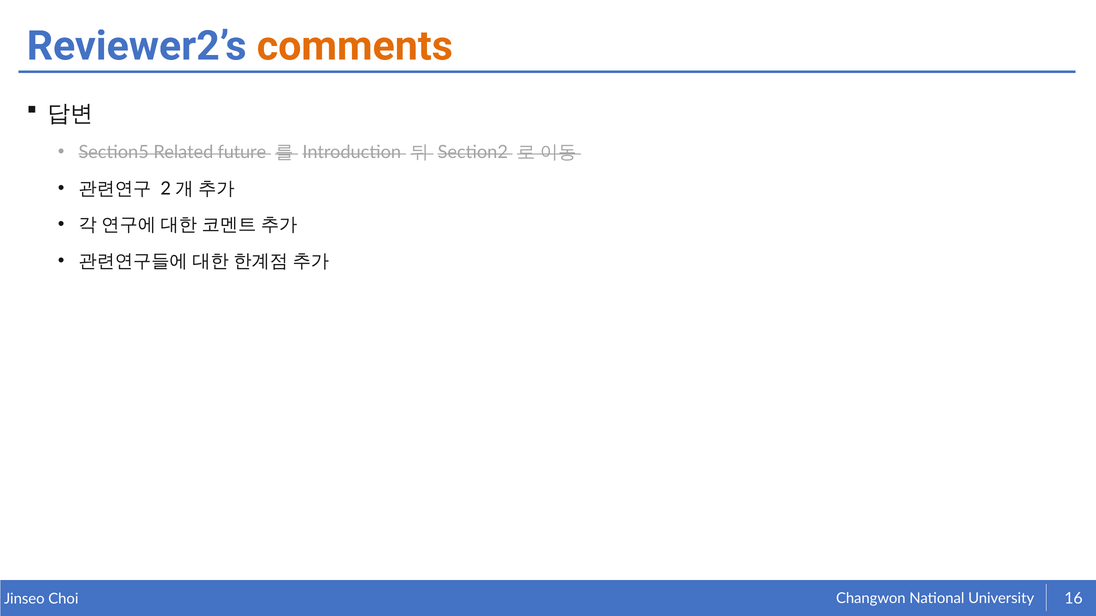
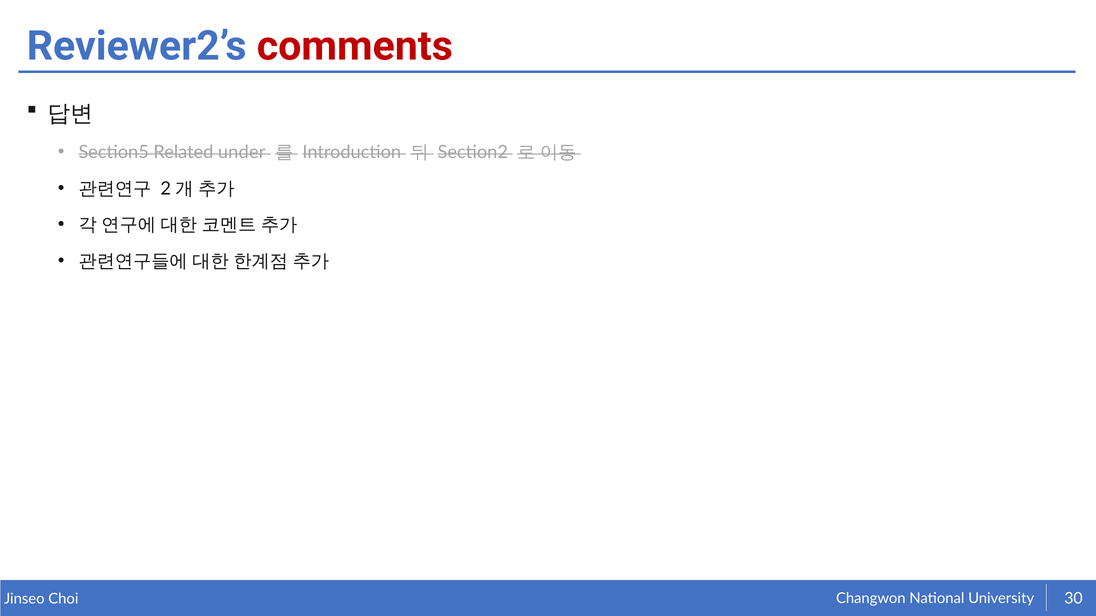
comments colour: orange -> red
future: future -> under
16: 16 -> 30
